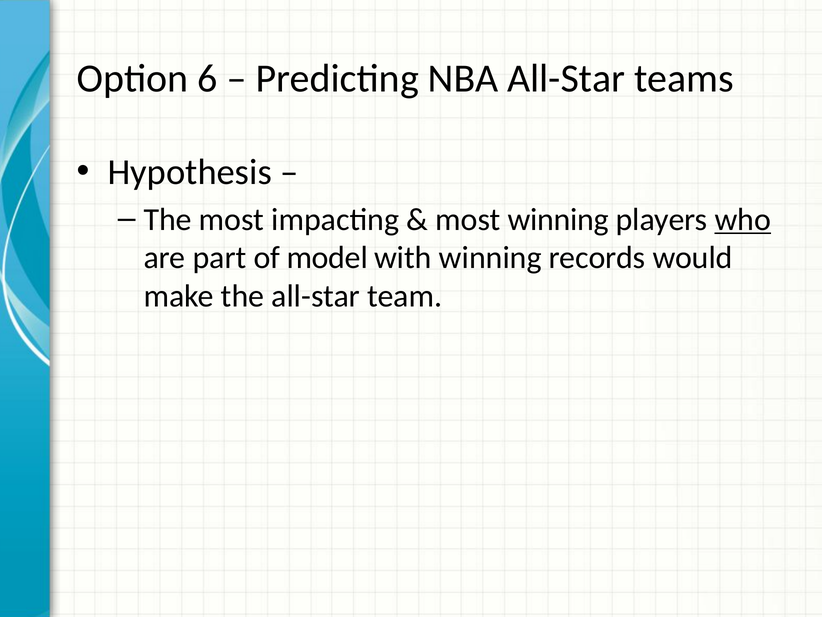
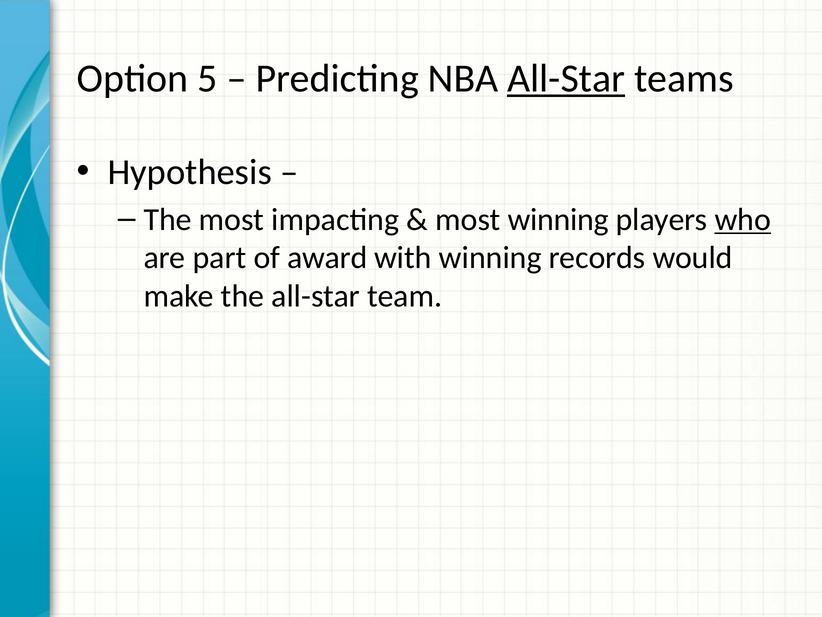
6: 6 -> 5
All-Star at (566, 78) underline: none -> present
model: model -> award
